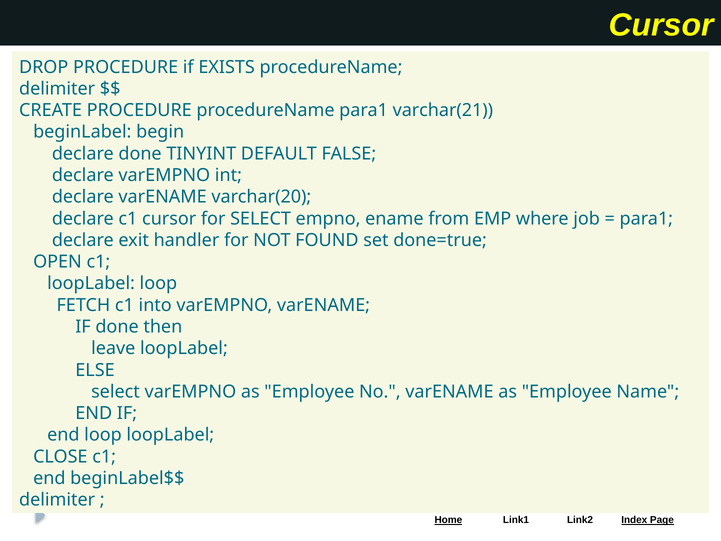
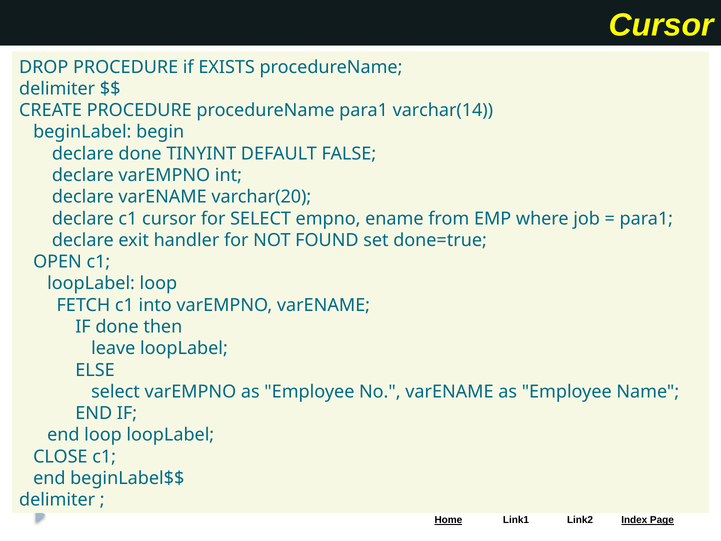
varchar(21: varchar(21 -> varchar(14
